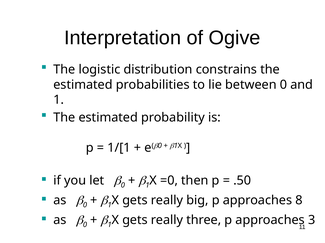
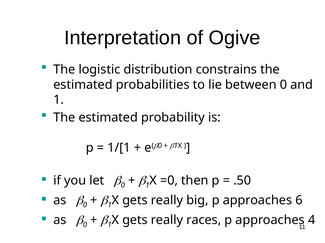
8: 8 -> 6
three: three -> races
3: 3 -> 4
